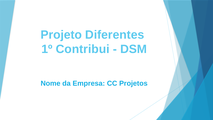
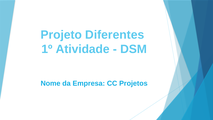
Contribui: Contribui -> Atividade
